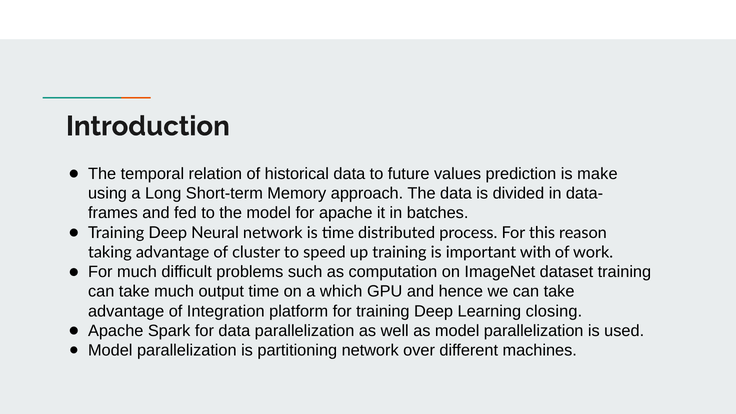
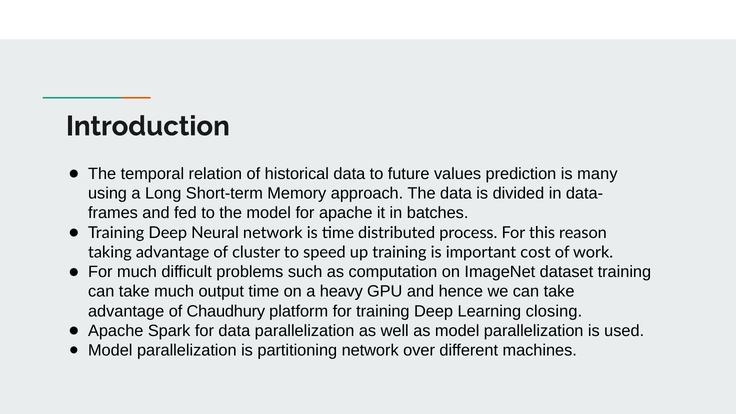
make: make -> many
with: with -> cost
which: which -> heavy
Integration: Integration -> Chaudhury
